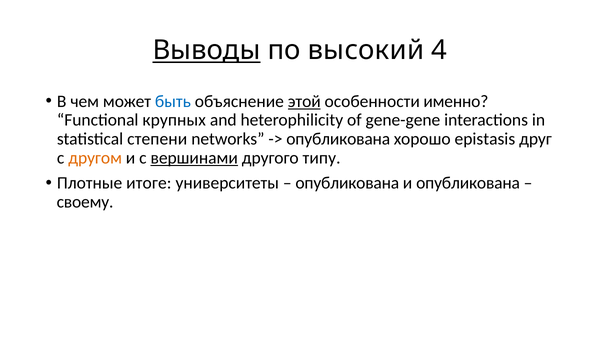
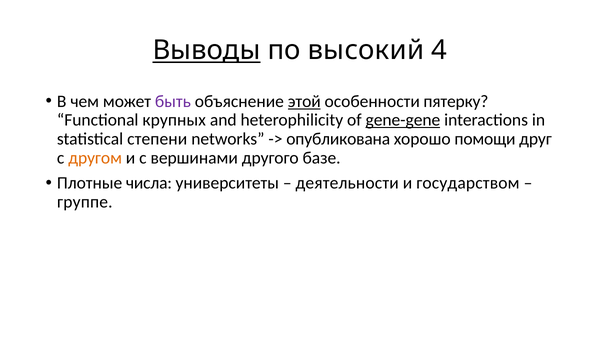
быть colour: blue -> purple
именно: именно -> пятерку
gene-gene underline: none -> present
epistasis: epistasis -> помощи
вершинами underline: present -> none
типу: типу -> базе
итоге: итоге -> числа
опубликована at (347, 183): опубликована -> деятельности
и опубликована: опубликована -> государством
своему: своему -> группе
